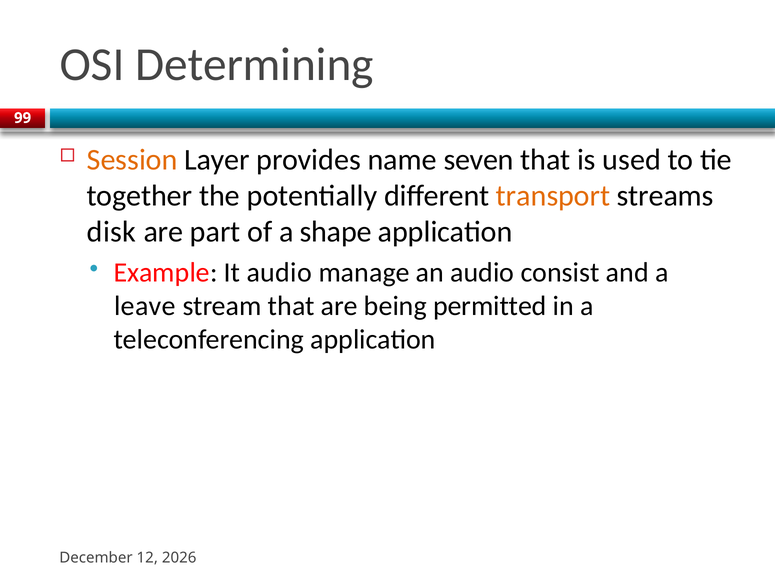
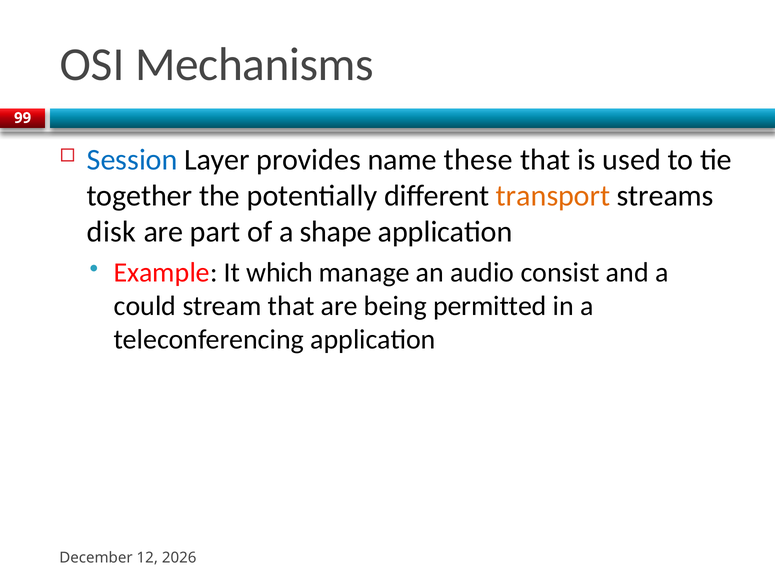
Determining: Determining -> Mechanisms
Session colour: orange -> blue
seven: seven -> these
It audio: audio -> which
leave: leave -> could
